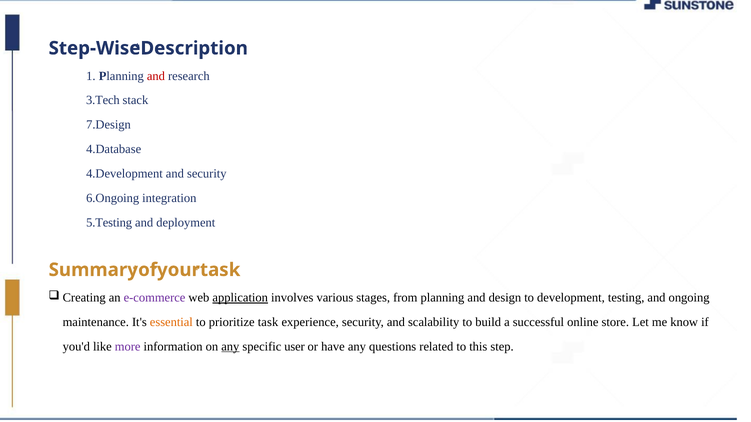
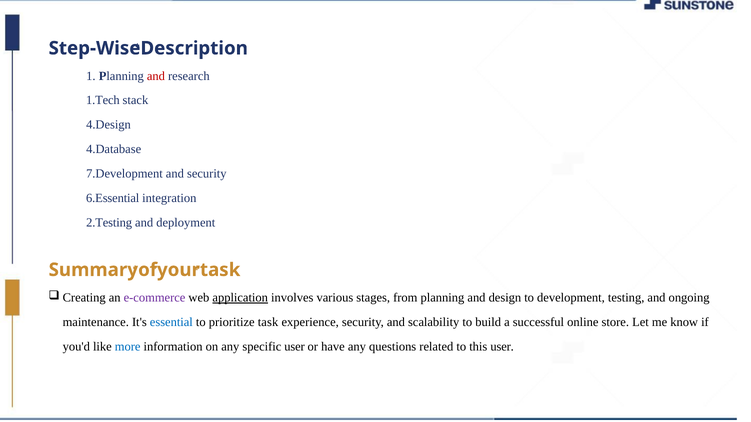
3.Tech: 3.Tech -> 1.Tech
7.Design: 7.Design -> 4.Design
4.Development: 4.Development -> 7.Development
6.Ongoing: 6.Ongoing -> 6.Essential
5.Testing: 5.Testing -> 2.Testing
essential colour: orange -> blue
more colour: purple -> blue
any at (230, 347) underline: present -> none
this step: step -> user
